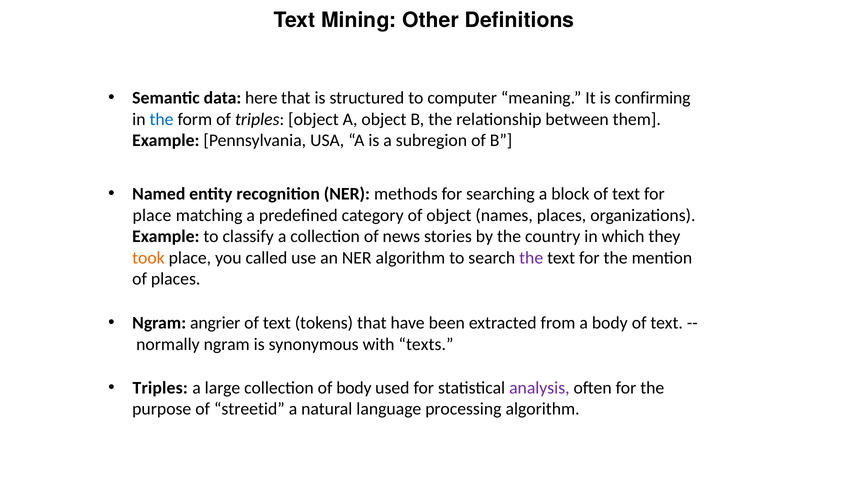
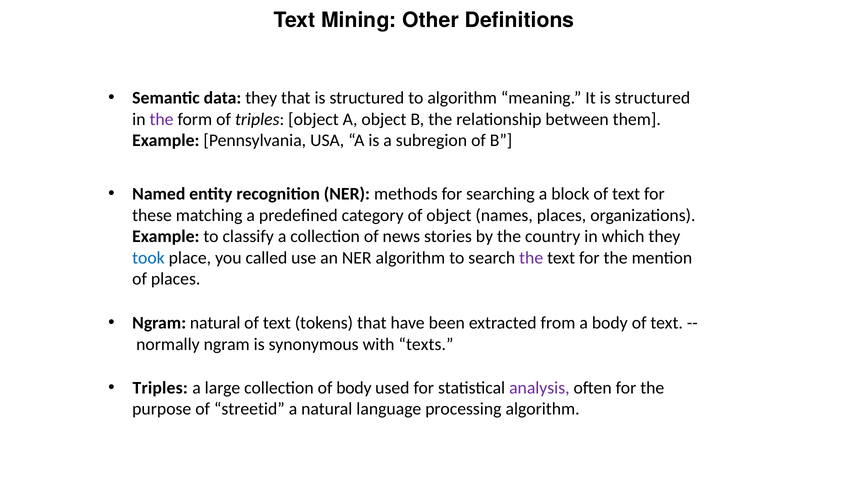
data here: here -> they
to computer: computer -> algorithm
It is confirming: confirming -> structured
the at (162, 119) colour: blue -> purple
place at (152, 215): place -> these
took colour: orange -> blue
Ngram angrier: angrier -> natural
